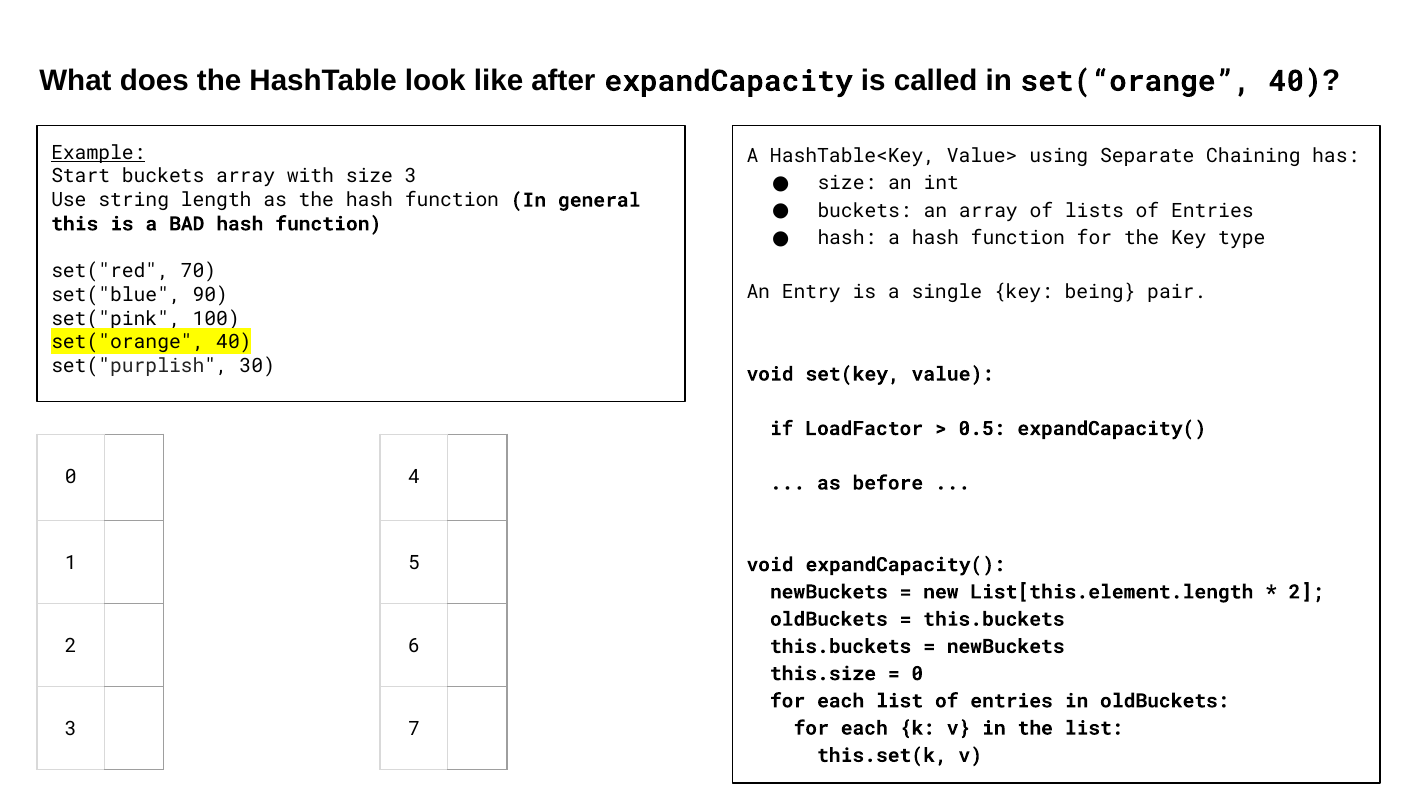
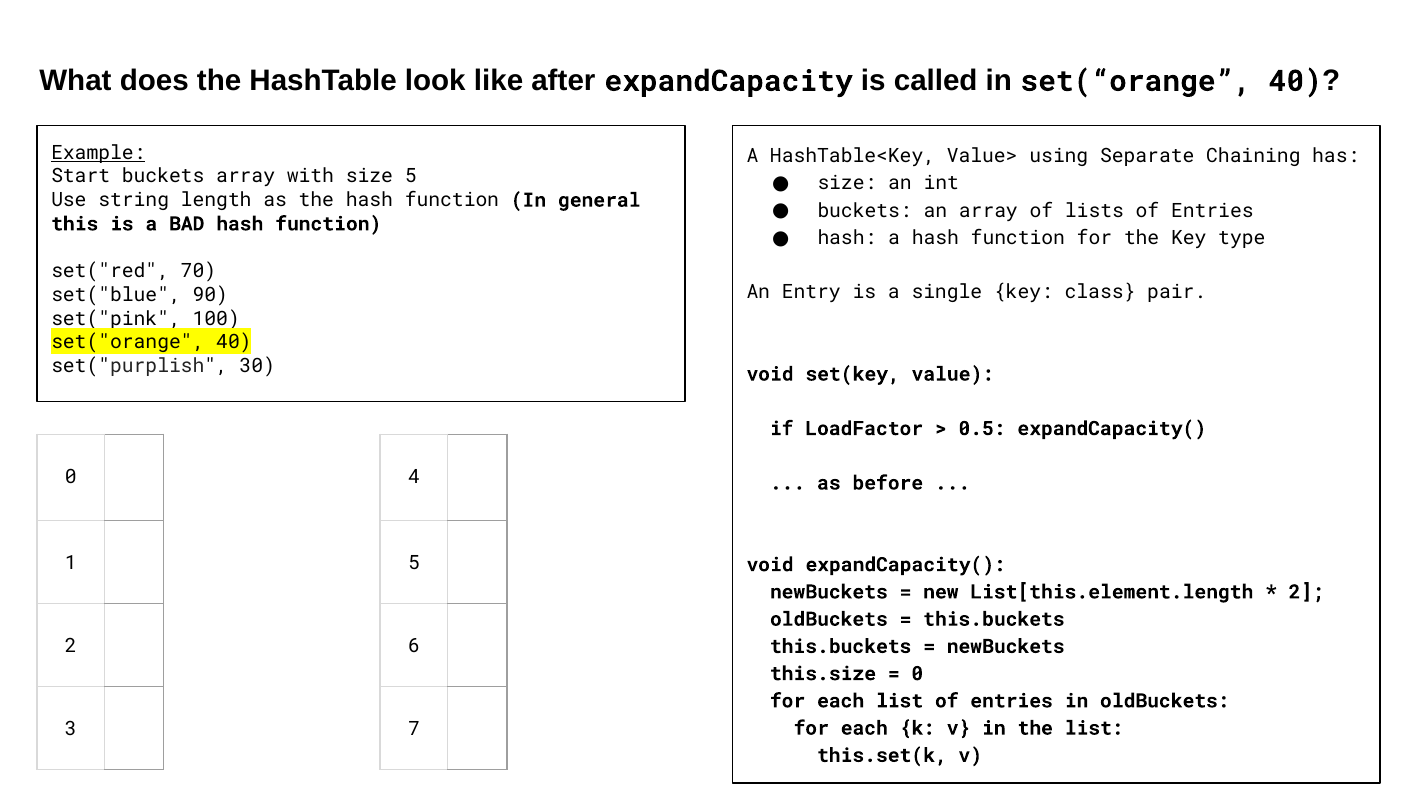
size 3: 3 -> 5
being: being -> class
